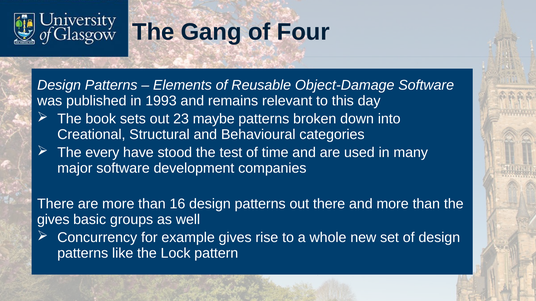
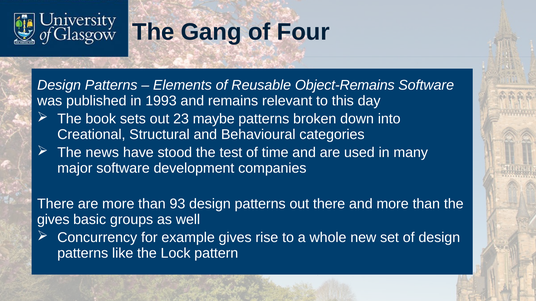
Object-Damage: Object-Damage -> Object-Remains
every: every -> news
16: 16 -> 93
